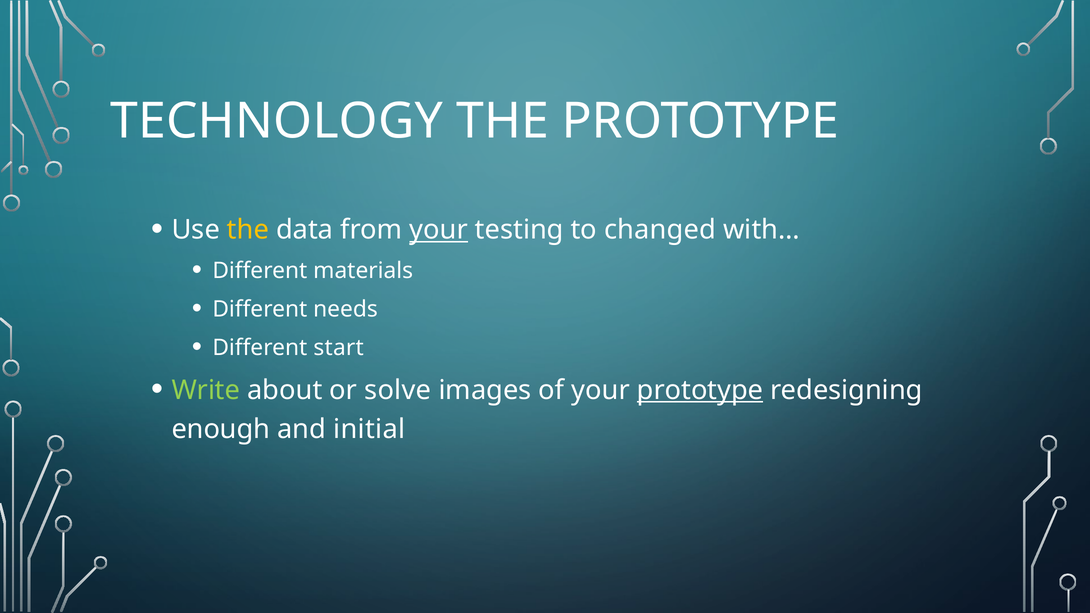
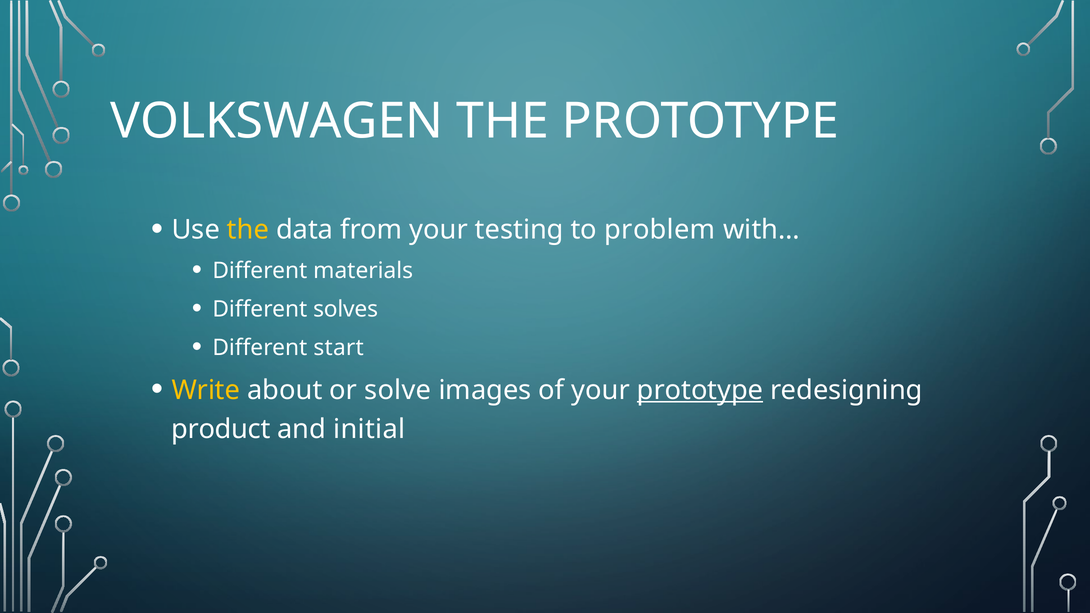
TECHNOLOGY: TECHNOLOGY -> VOLKSWAGEN
your at (439, 230) underline: present -> none
changed: changed -> problem
needs: needs -> solves
Write colour: light green -> yellow
enough: enough -> product
